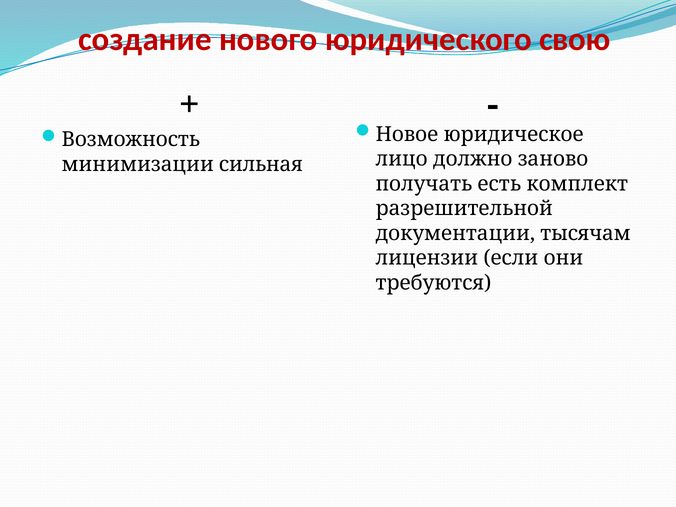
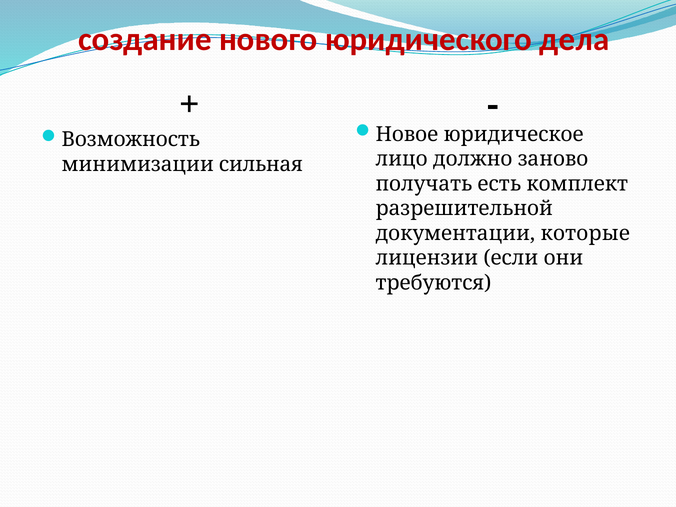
свою: свою -> дела
тысячам: тысячам -> которые
